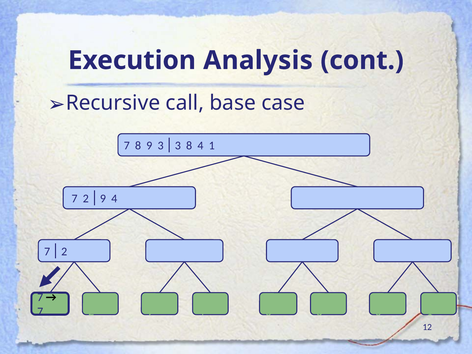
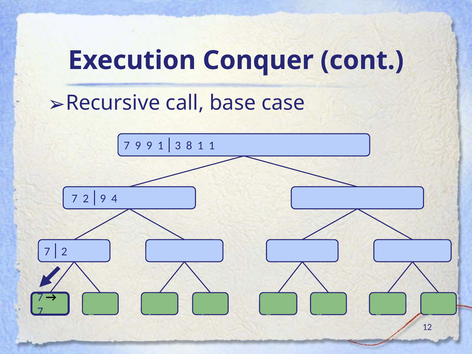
Analysis: Analysis -> Conquer
8 at (138, 146): 8 -> 9
3 at (161, 146): 3 -> 1
8 4: 4 -> 1
